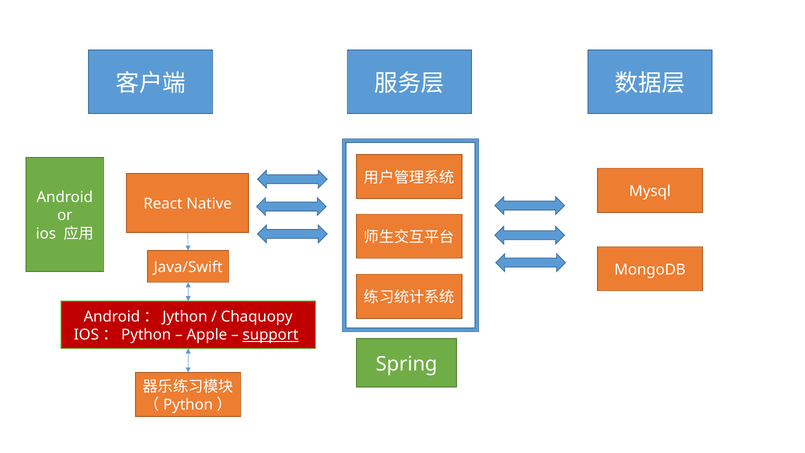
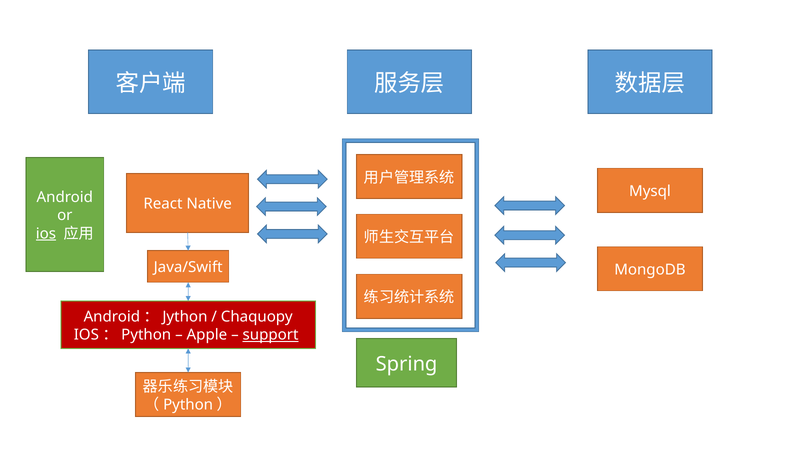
ios underline: none -> present
